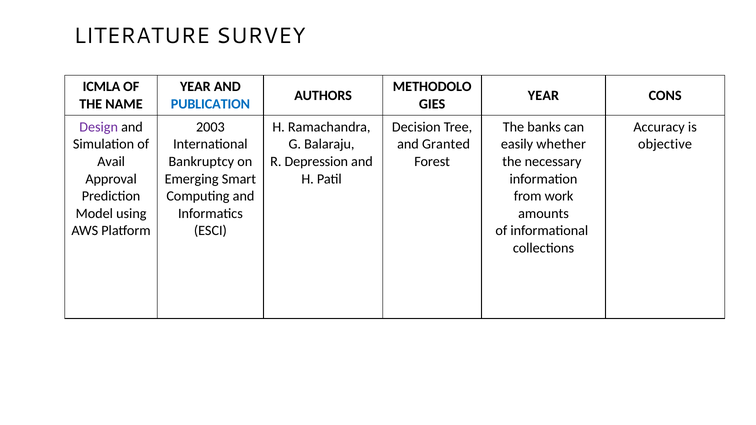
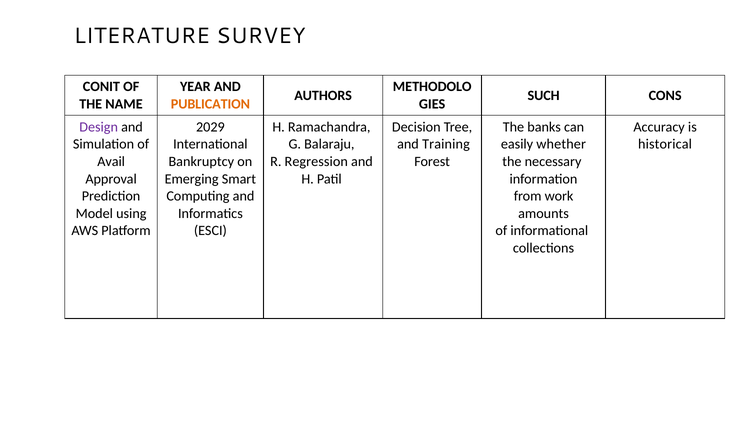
ICMLA: ICMLA -> CONIT
YEAR at (543, 95): YEAR -> SUCH
PUBLICATION colour: blue -> orange
2003: 2003 -> 2029
Granted: Granted -> Training
objective: objective -> historical
Depression: Depression -> Regression
